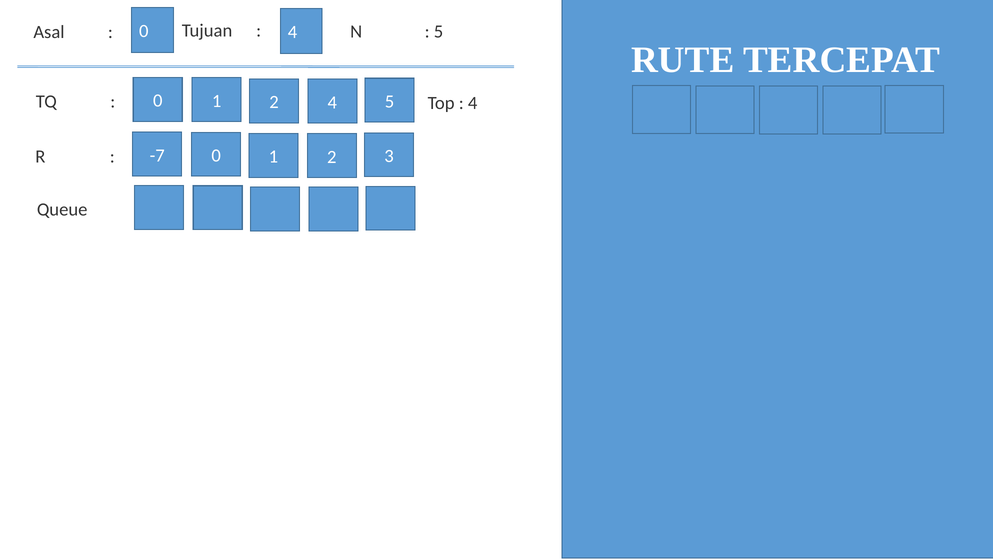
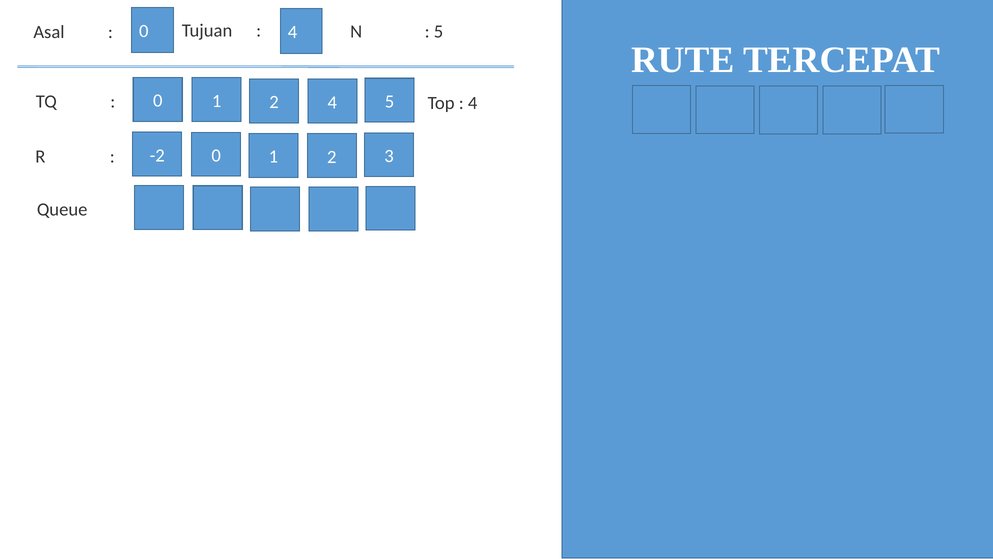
-7: -7 -> -2
